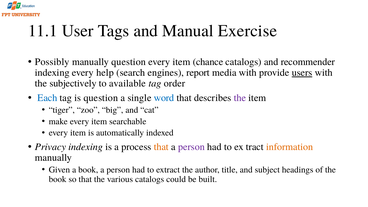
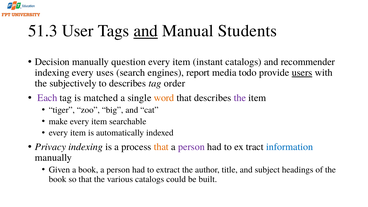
11.1: 11.1 -> 51.3
and at (146, 31) underline: none -> present
Exercise: Exercise -> Students
Possibly: Possibly -> Decision
chance: chance -> instant
help: help -> uses
media with: with -> todo
to available: available -> describes
Each colour: blue -> purple
is question: question -> matched
word colour: blue -> orange
information colour: orange -> blue
